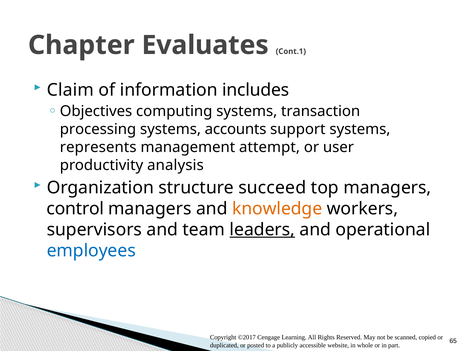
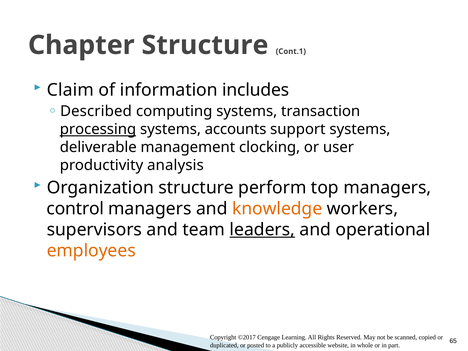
Chapter Evaluates: Evaluates -> Structure
Objectives: Objectives -> Described
processing underline: none -> present
represents: represents -> deliverable
attempt: attempt -> clocking
succeed: succeed -> perform
employees colour: blue -> orange
